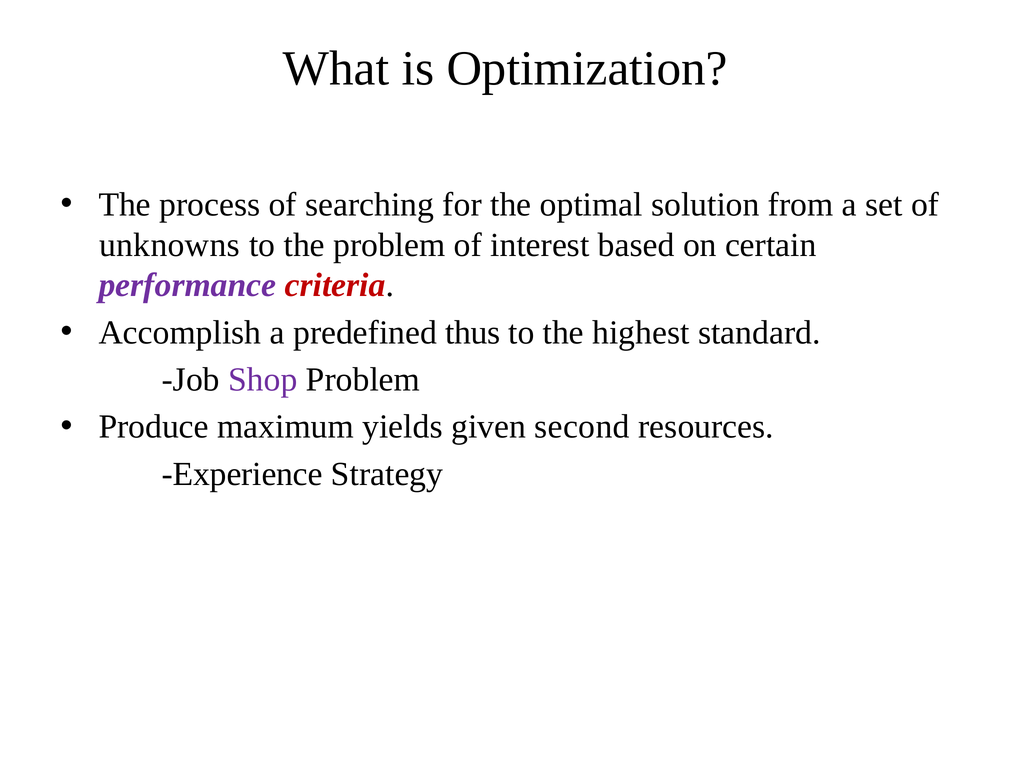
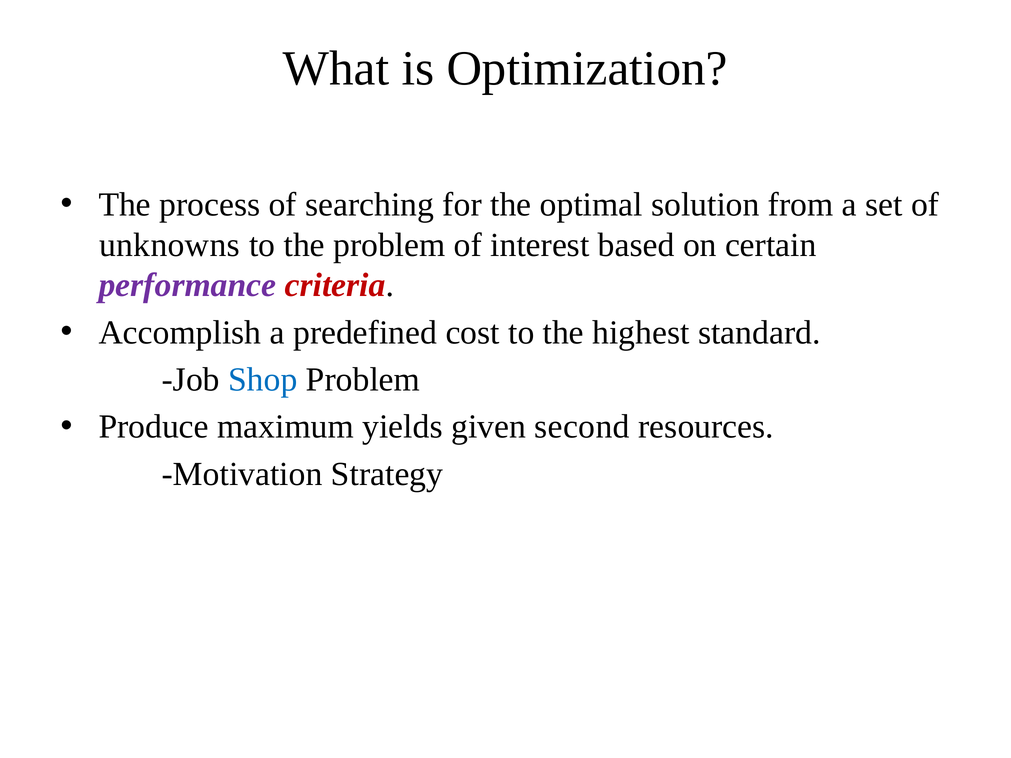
thus: thus -> cost
Shop colour: purple -> blue
Experience: Experience -> Motivation
